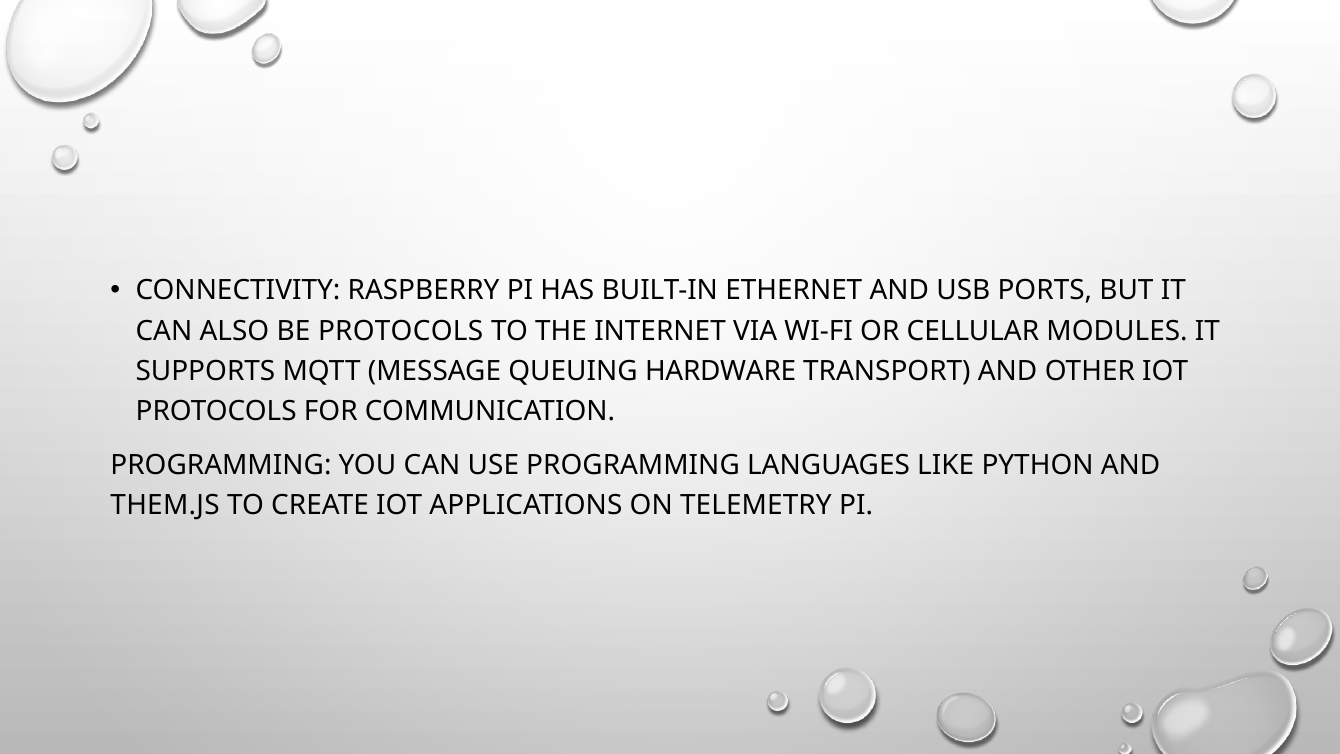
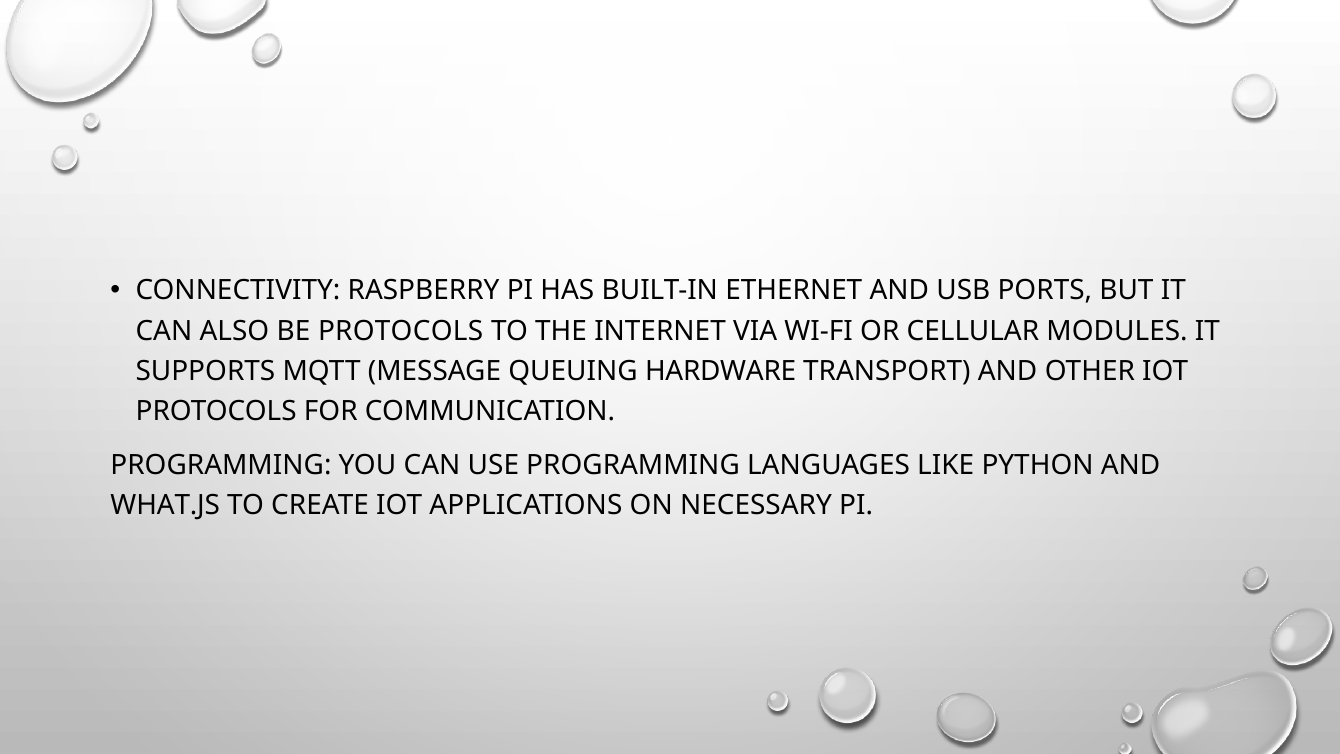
THEM.JS: THEM.JS -> WHAT.JS
TELEMETRY: TELEMETRY -> NECESSARY
